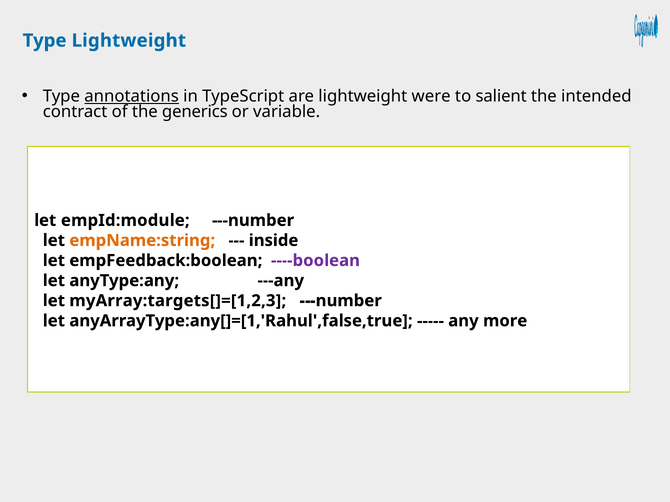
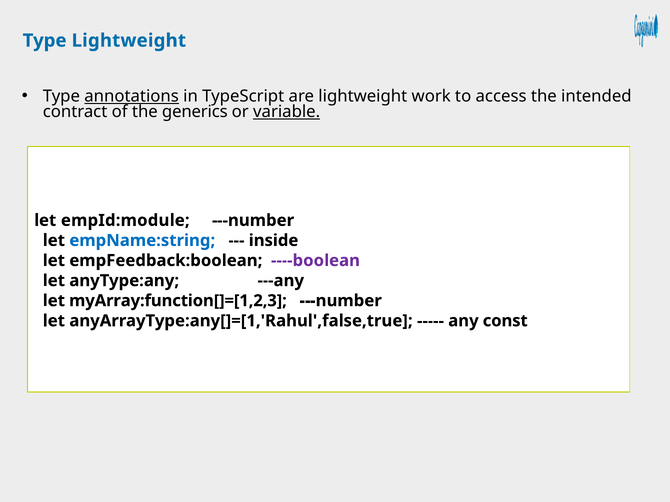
were: were -> work
salient: salient -> access
variable underline: none -> present
empName:string colour: orange -> blue
myArray:targets[]=[1,2,3: myArray:targets[]=[1,2,3 -> myArray:function[]=[1,2,3
more: more -> const
